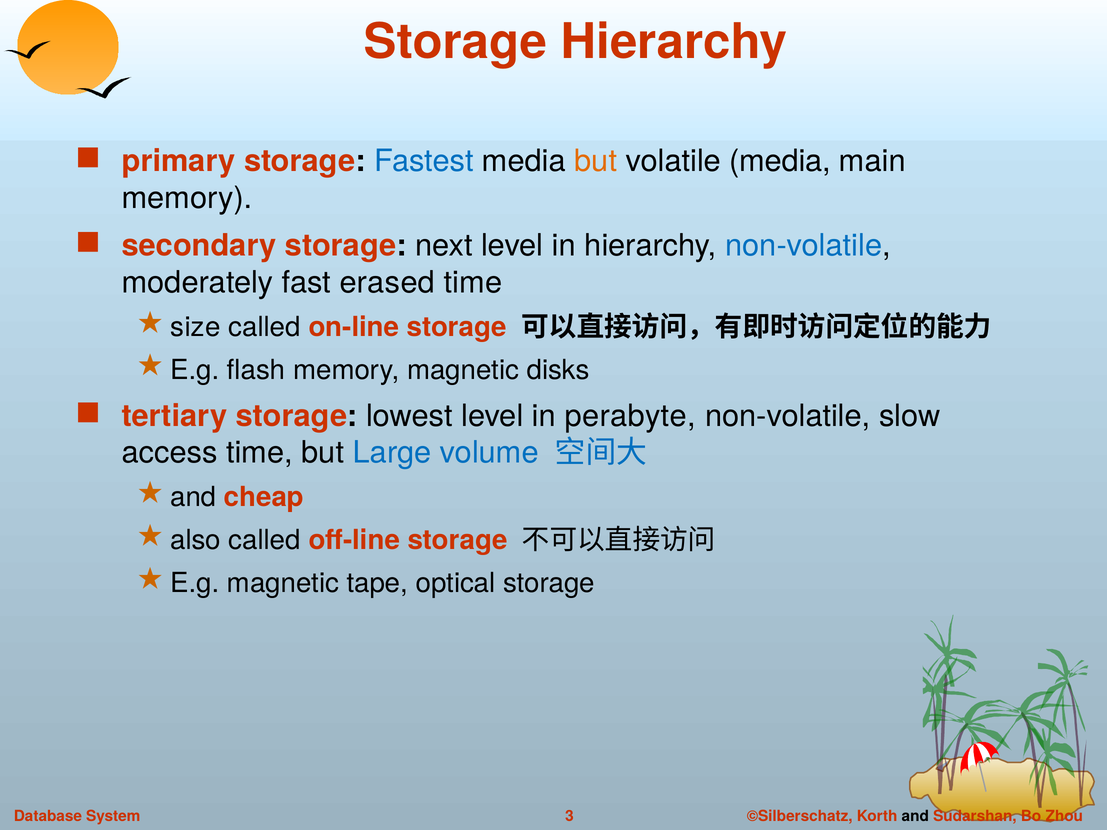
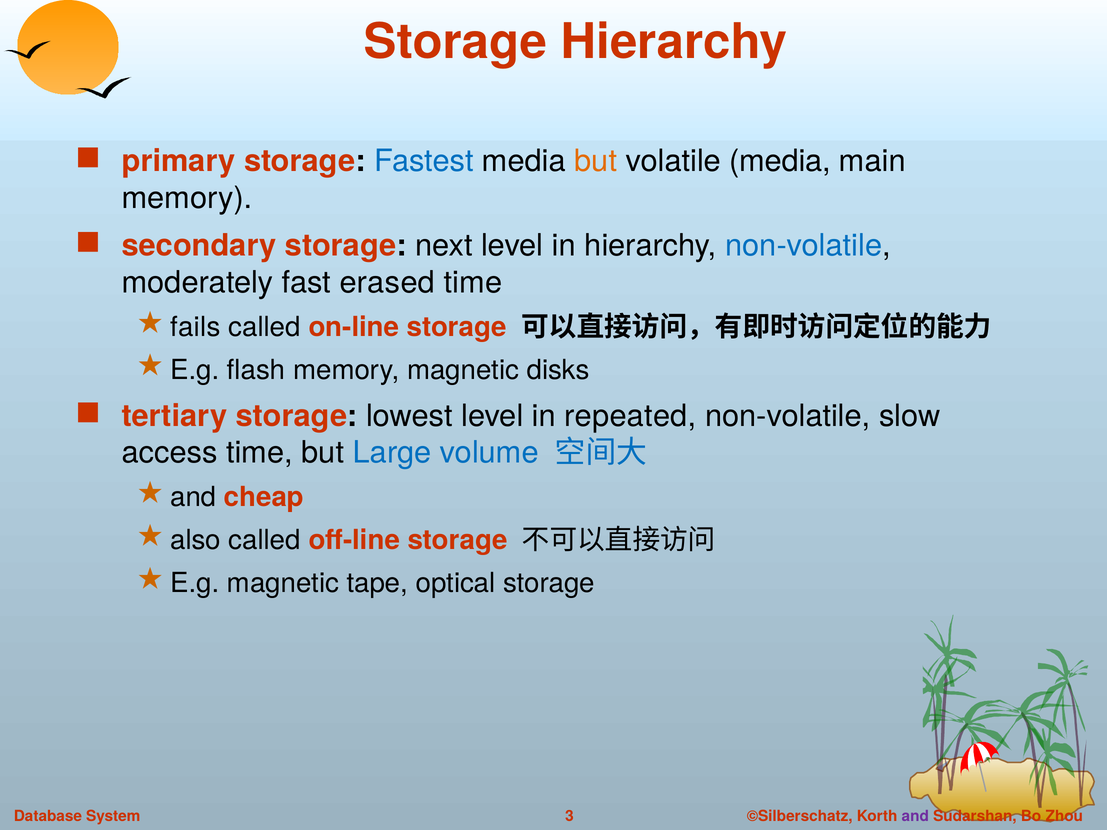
size: size -> fails
perabyte: perabyte -> repeated
and at (915, 816) colour: black -> purple
